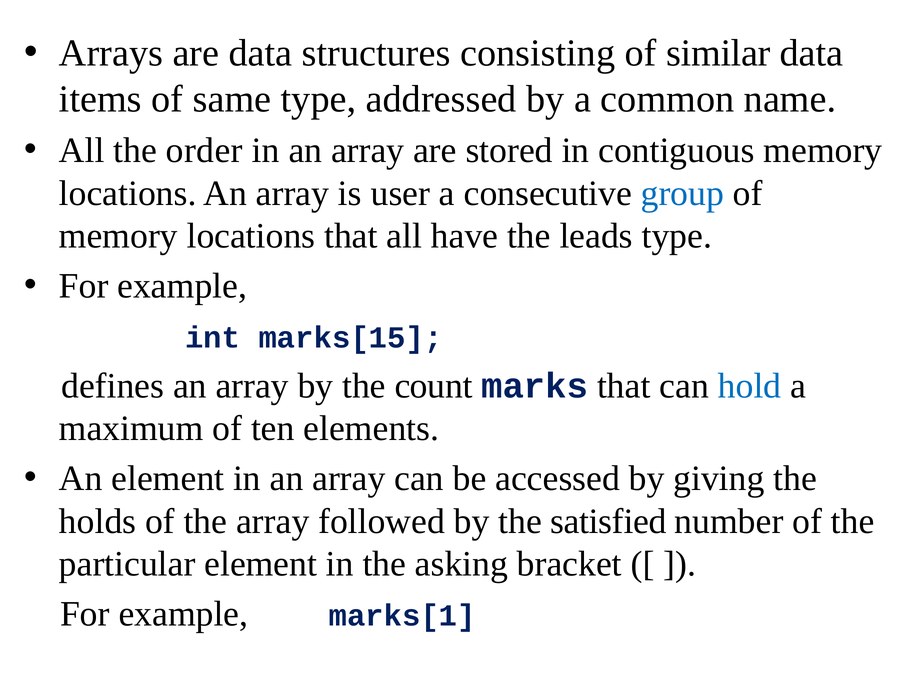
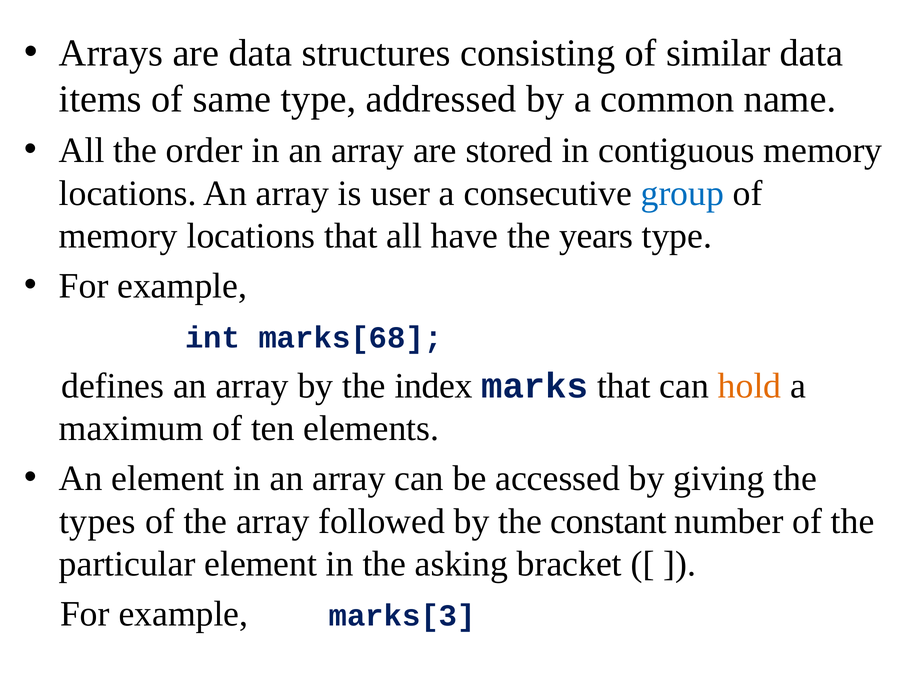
leads: leads -> years
marks[15: marks[15 -> marks[68
count: count -> index
hold colour: blue -> orange
holds: holds -> types
satisfied: satisfied -> constant
marks[1: marks[1 -> marks[3
